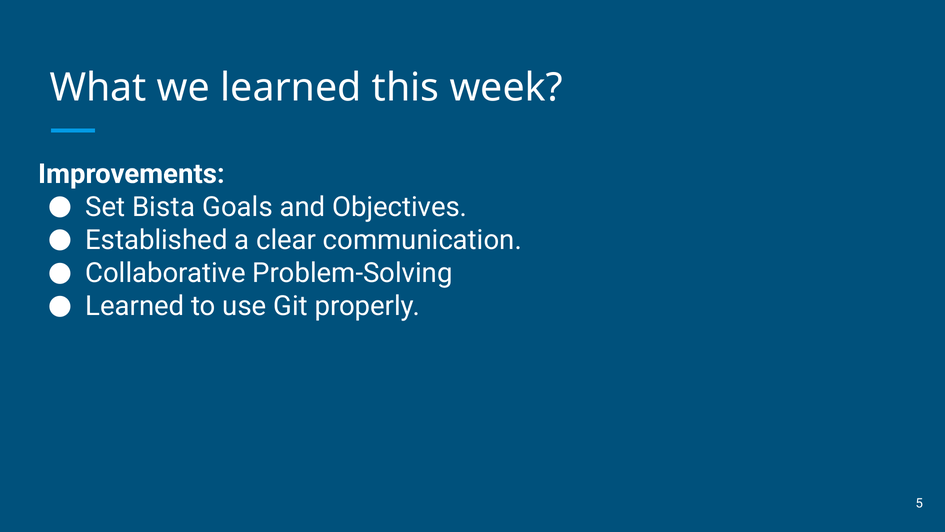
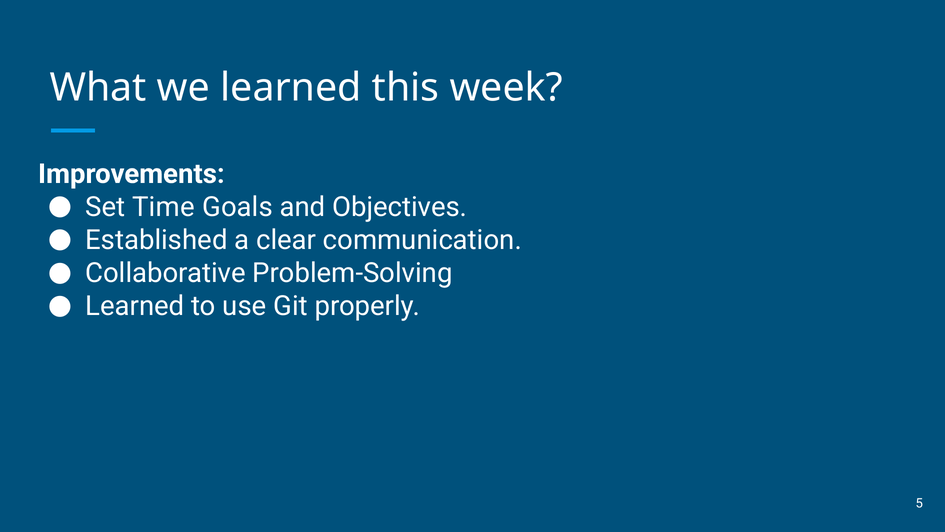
Bista: Bista -> Time
